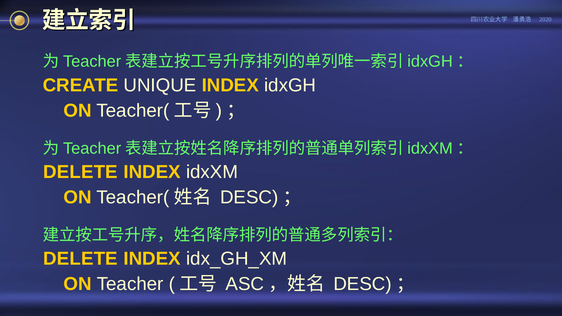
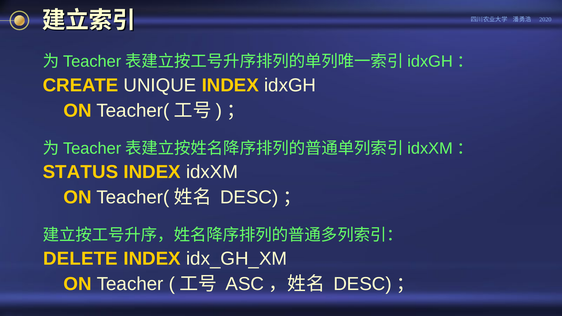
DELETE at (80, 172): DELETE -> STATUS
